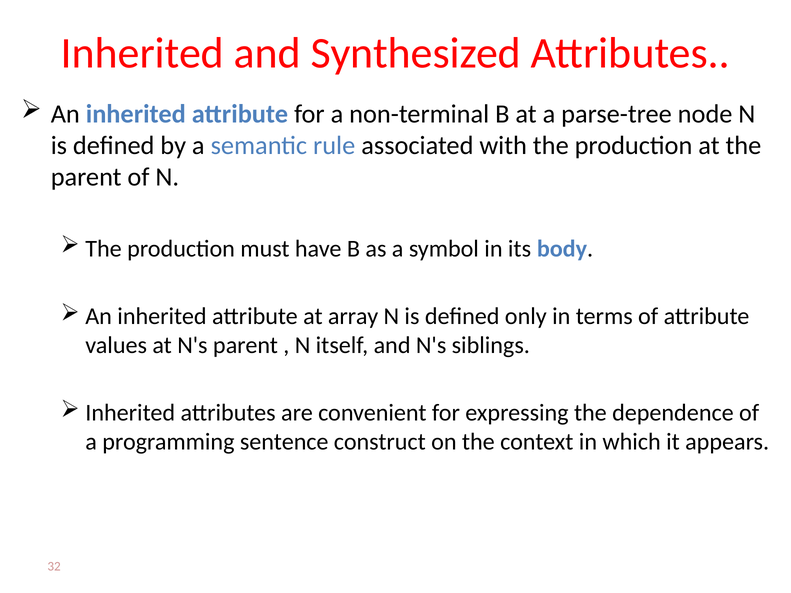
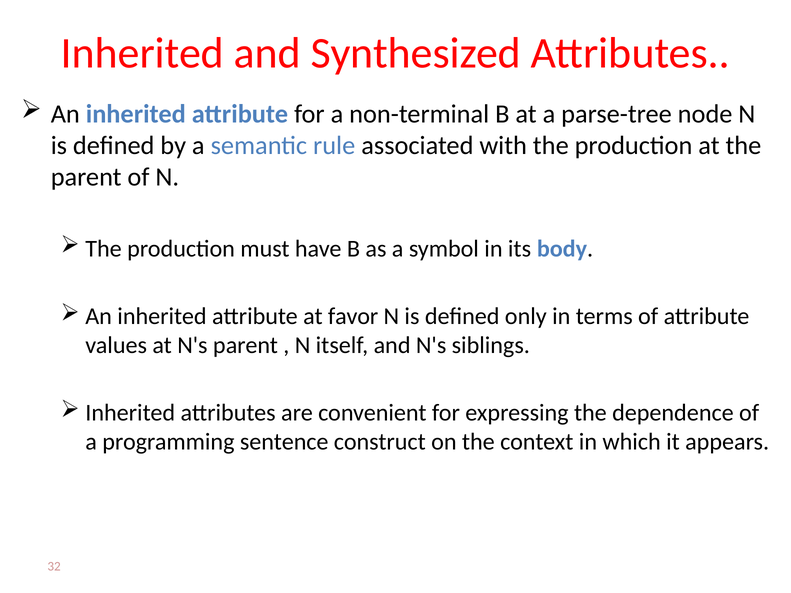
array: array -> favor
